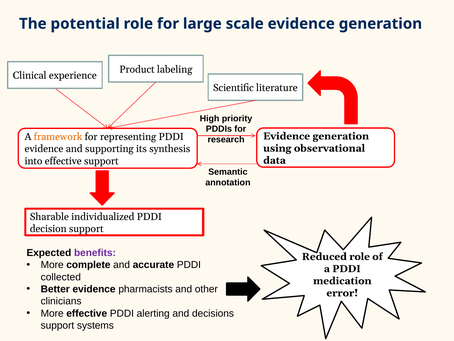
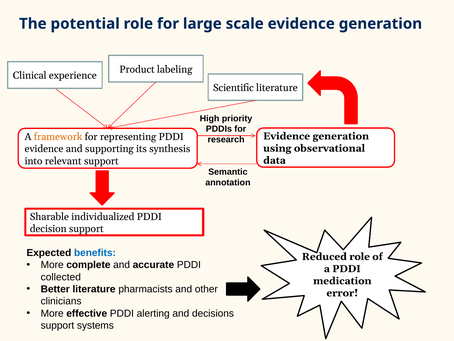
into effective: effective -> relevant
benefits colour: purple -> blue
Better evidence: evidence -> literature
